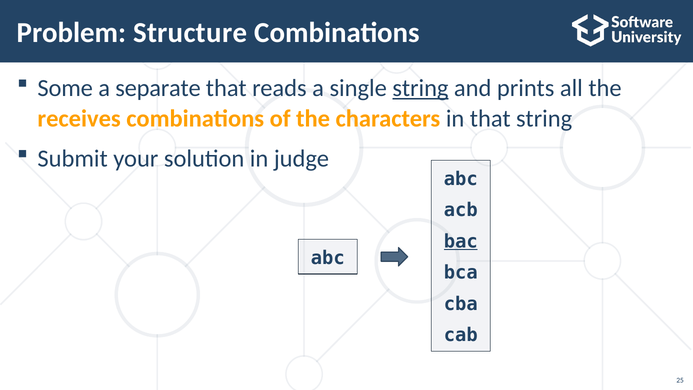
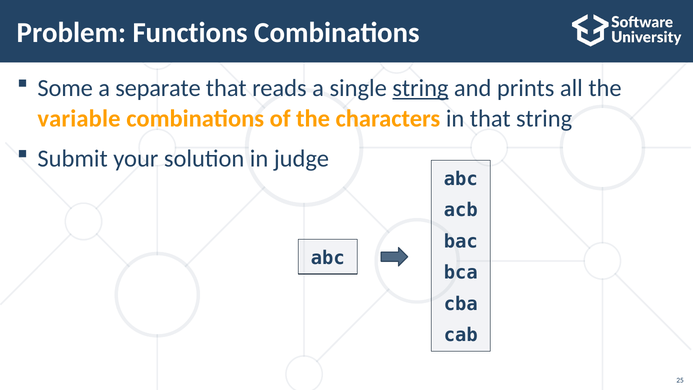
Structure: Structure -> Functions
receives: receives -> variable
bac underline: present -> none
